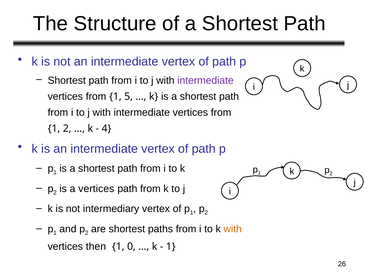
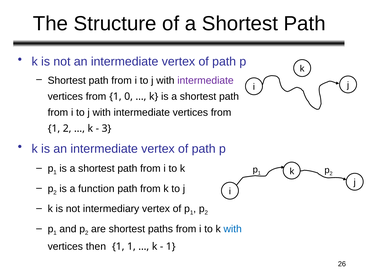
5: 5 -> 0
4: 4 -> 3
a vertices: vertices -> function
with at (233, 229) colour: orange -> blue
1 0: 0 -> 1
